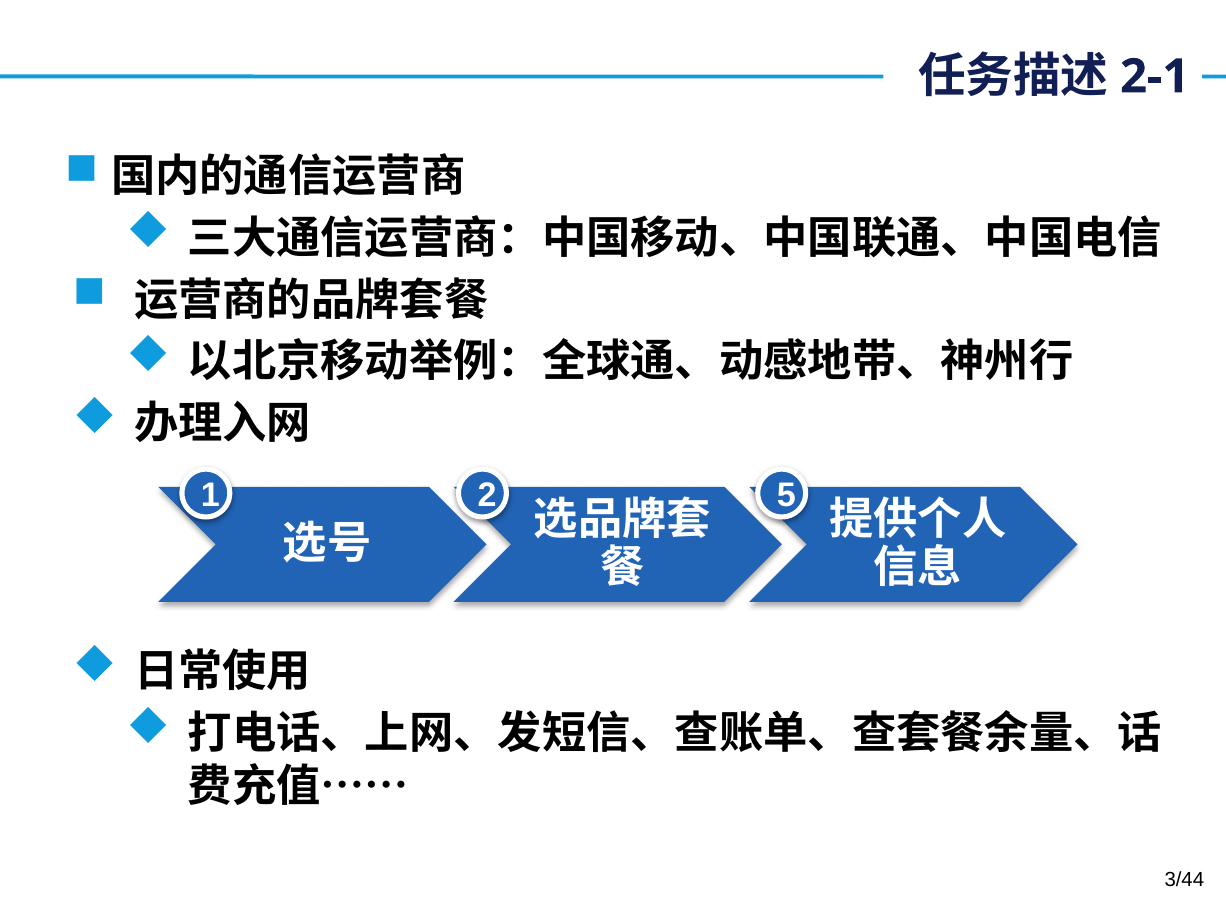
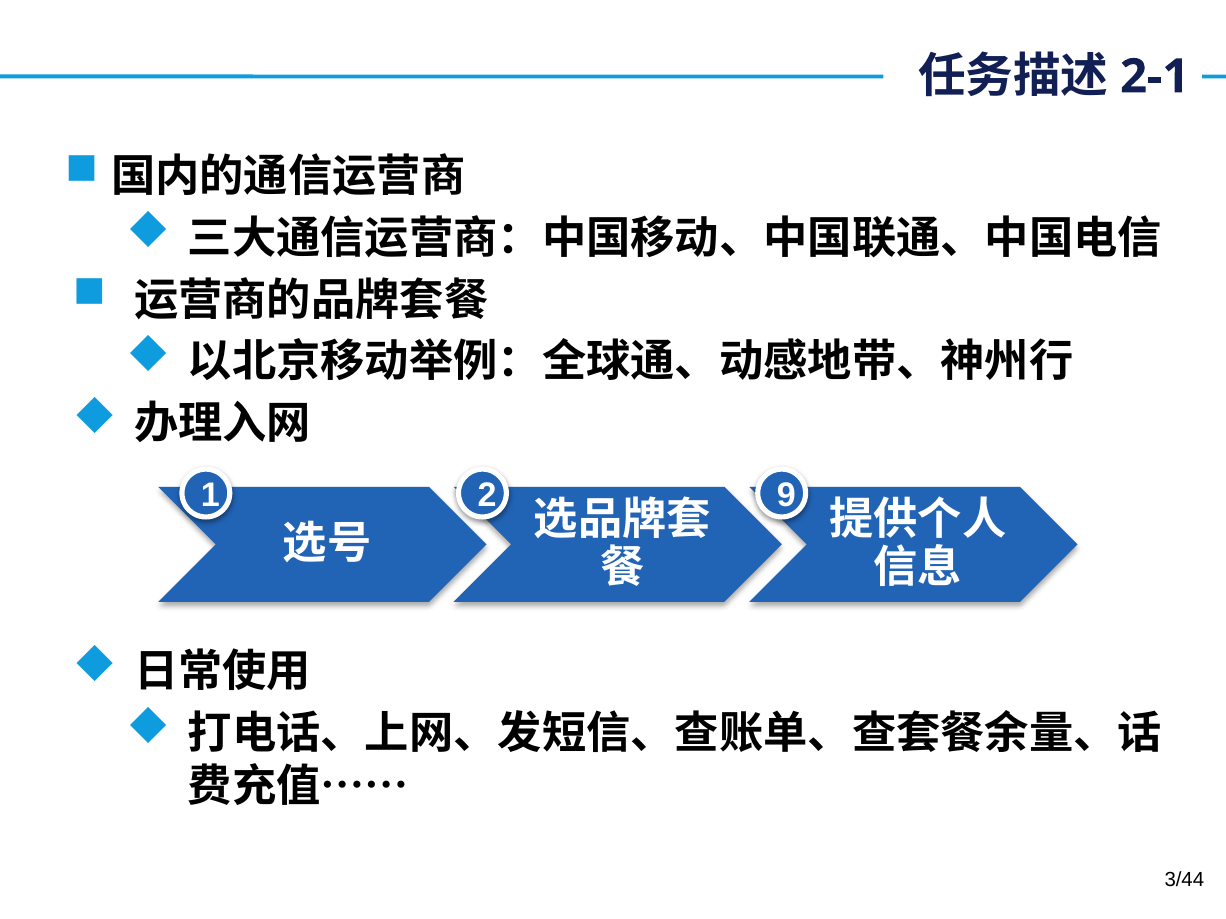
5: 5 -> 9
